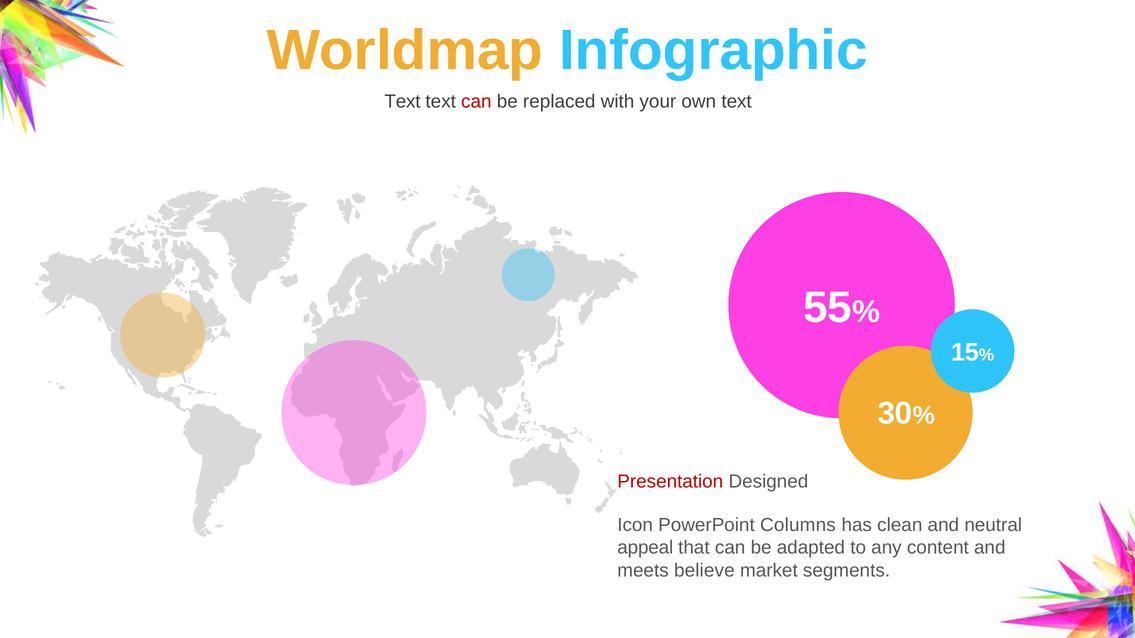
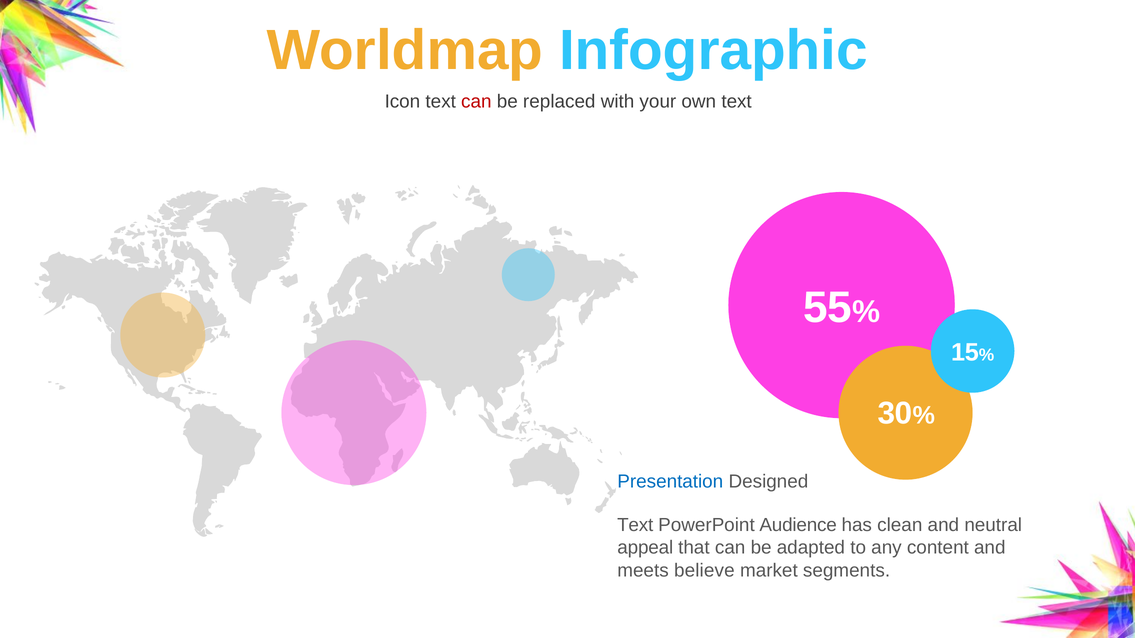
Text at (403, 101): Text -> Icon
Presentation colour: red -> blue
Icon at (635, 525): Icon -> Text
Columns: Columns -> Audience
